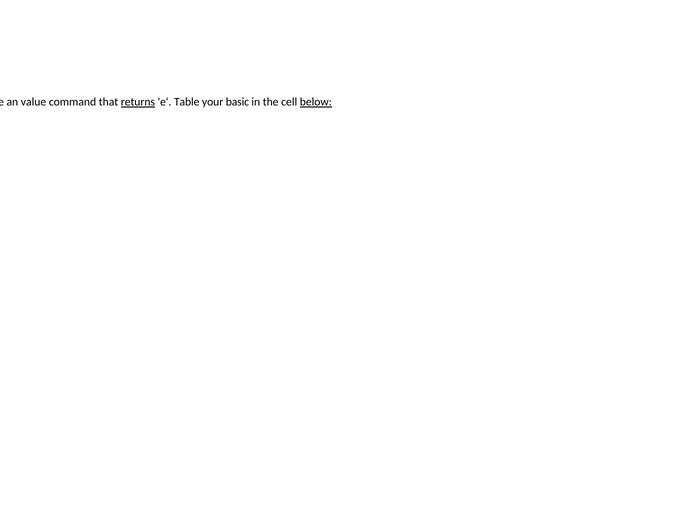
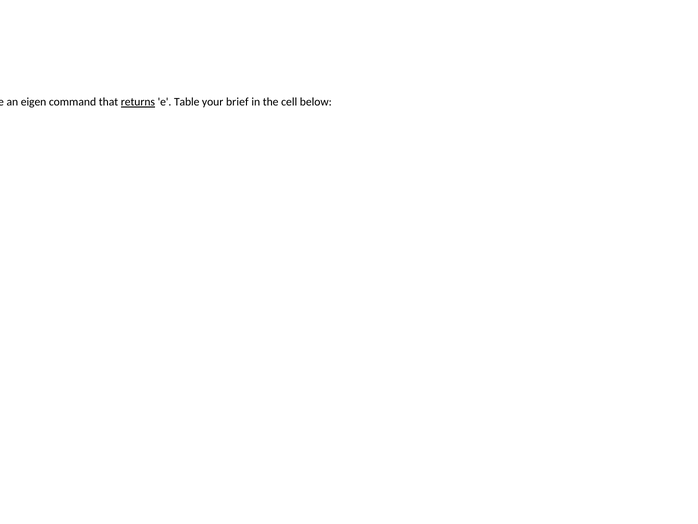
value: value -> eigen
basic: basic -> brief
below underline: present -> none
